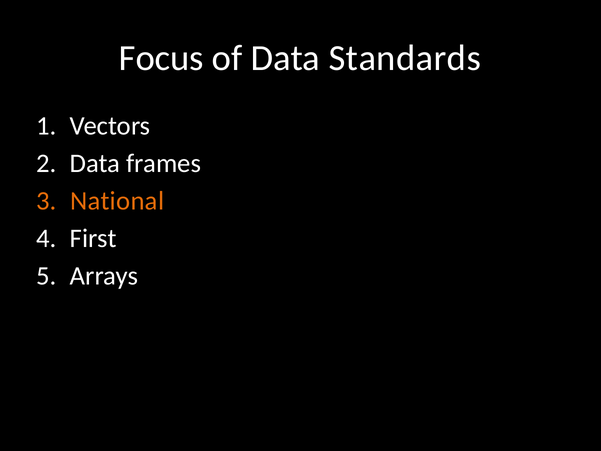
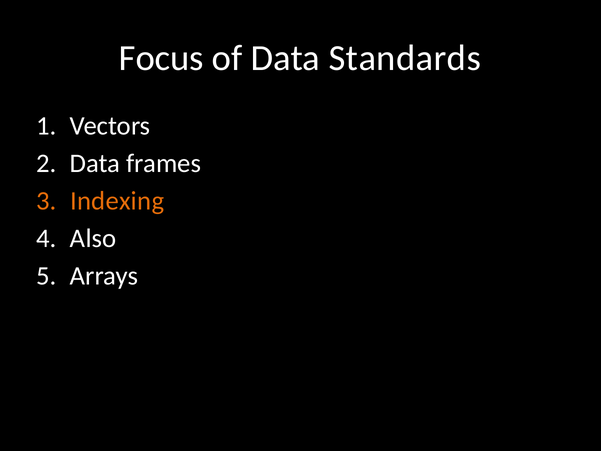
National: National -> Indexing
First: First -> Also
